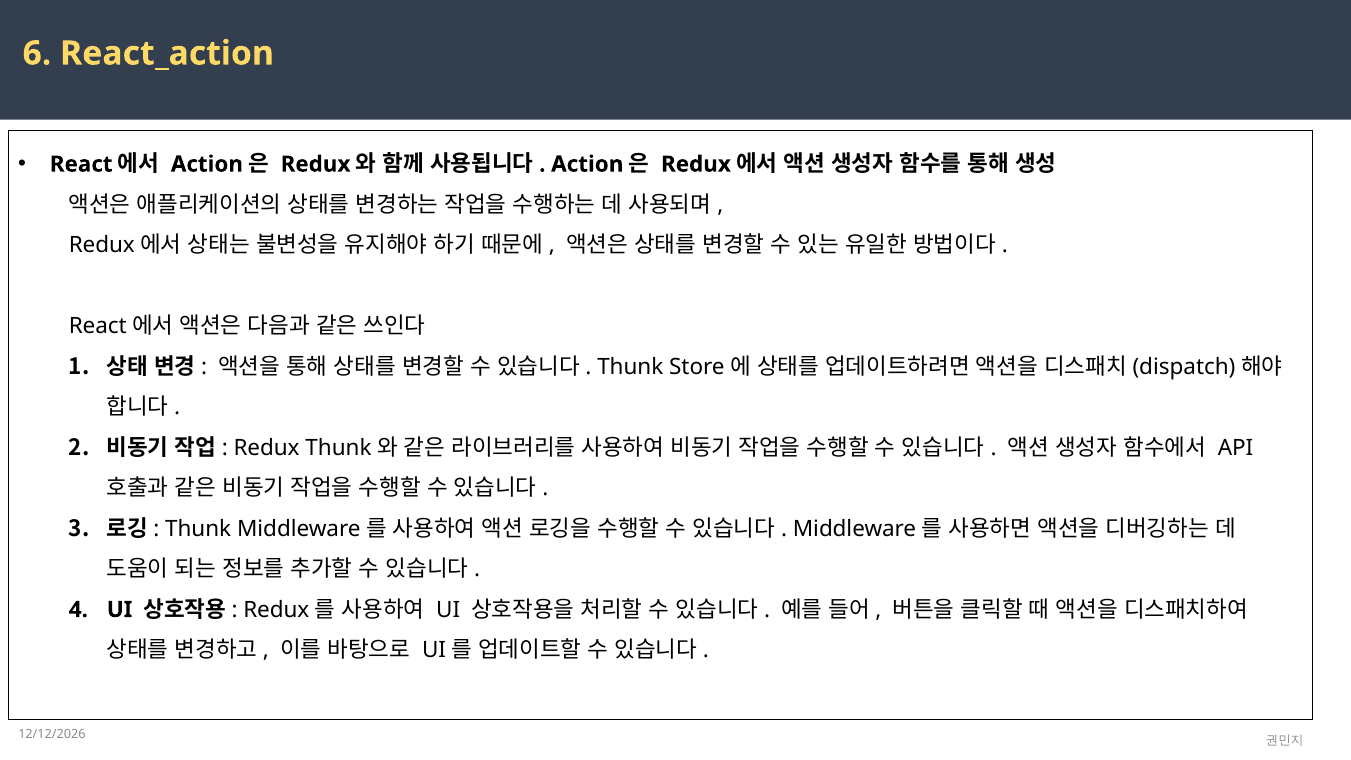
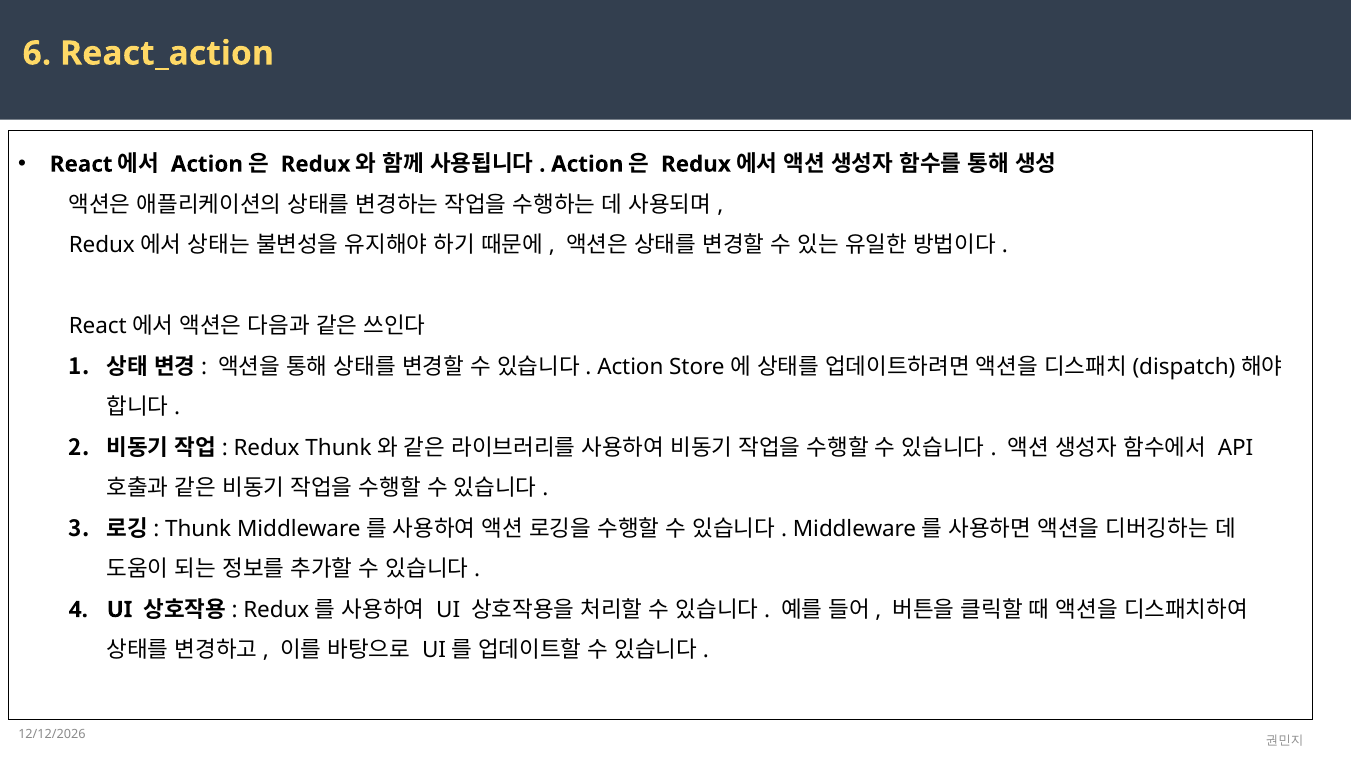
Thunk at (630, 367): Thunk -> Action
